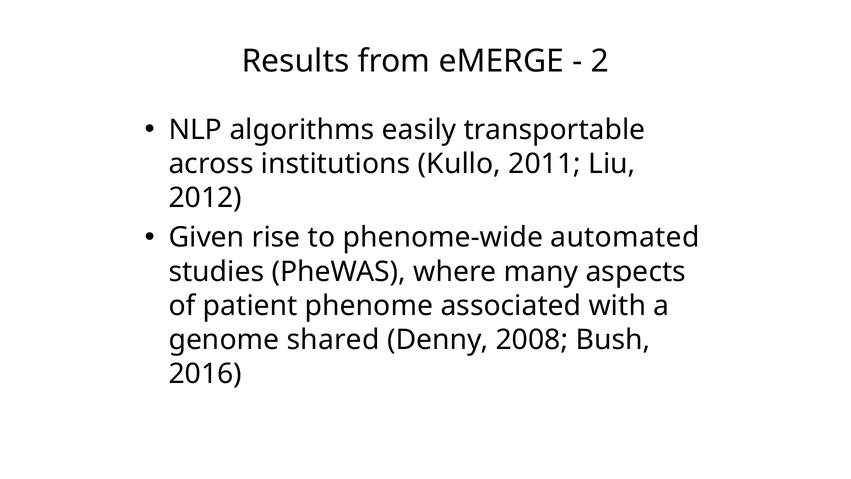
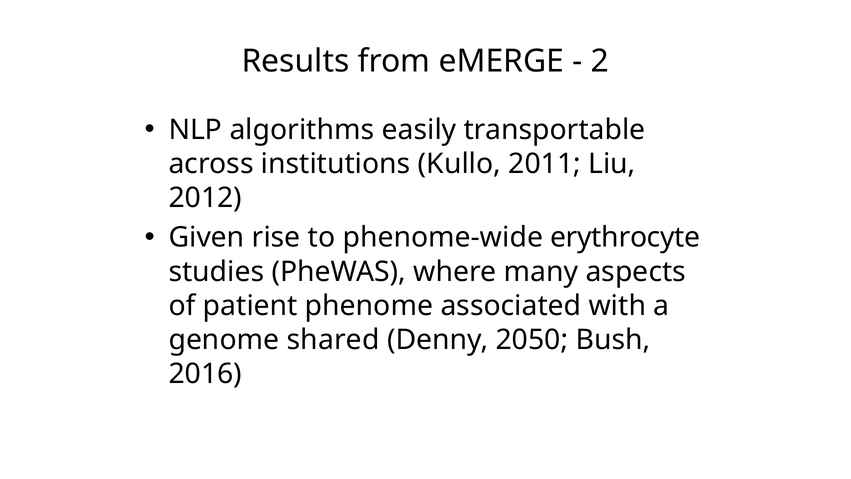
automated: automated -> erythrocyte
2008: 2008 -> 2050
